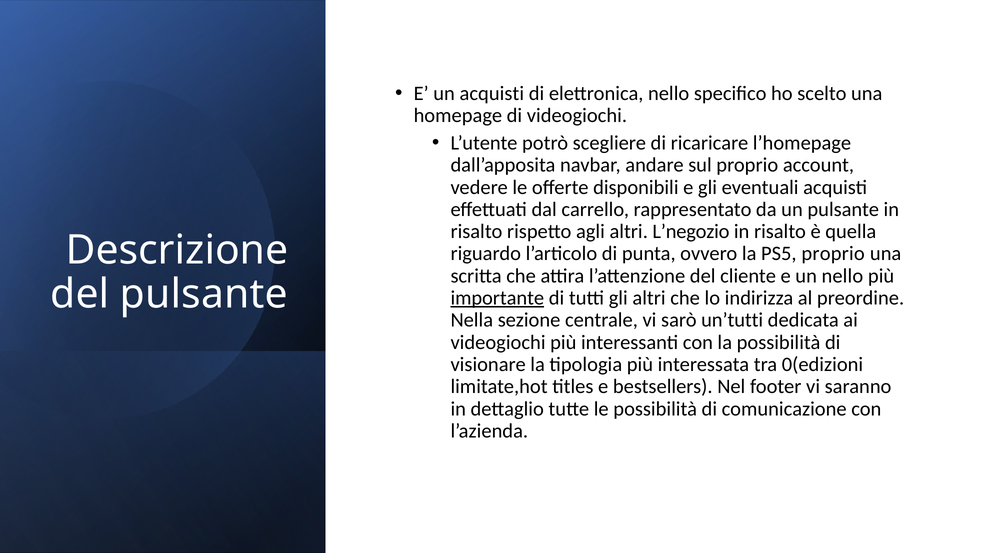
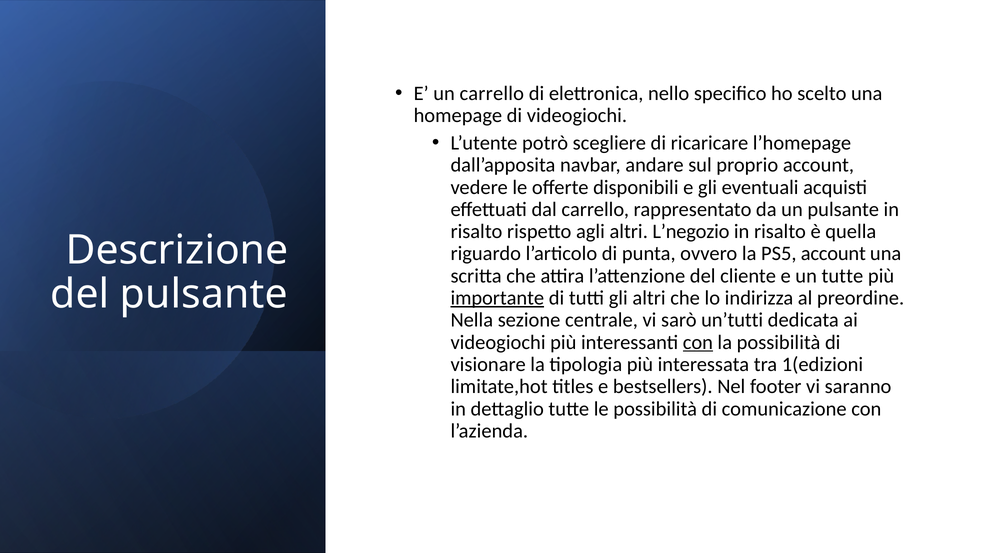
un acquisti: acquisti -> carrello
PS5 proprio: proprio -> account
un nello: nello -> tutte
con at (698, 342) underline: none -> present
0(edizioni: 0(edizioni -> 1(edizioni
